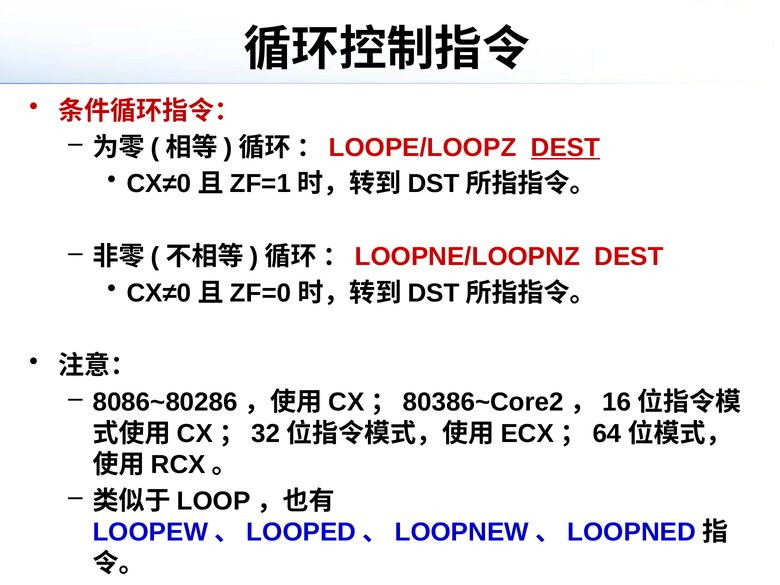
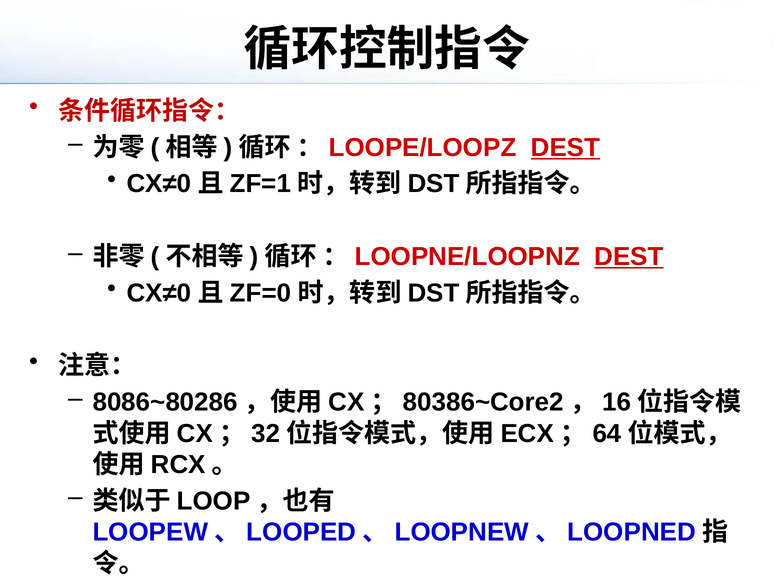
DEST at (629, 257) underline: none -> present
